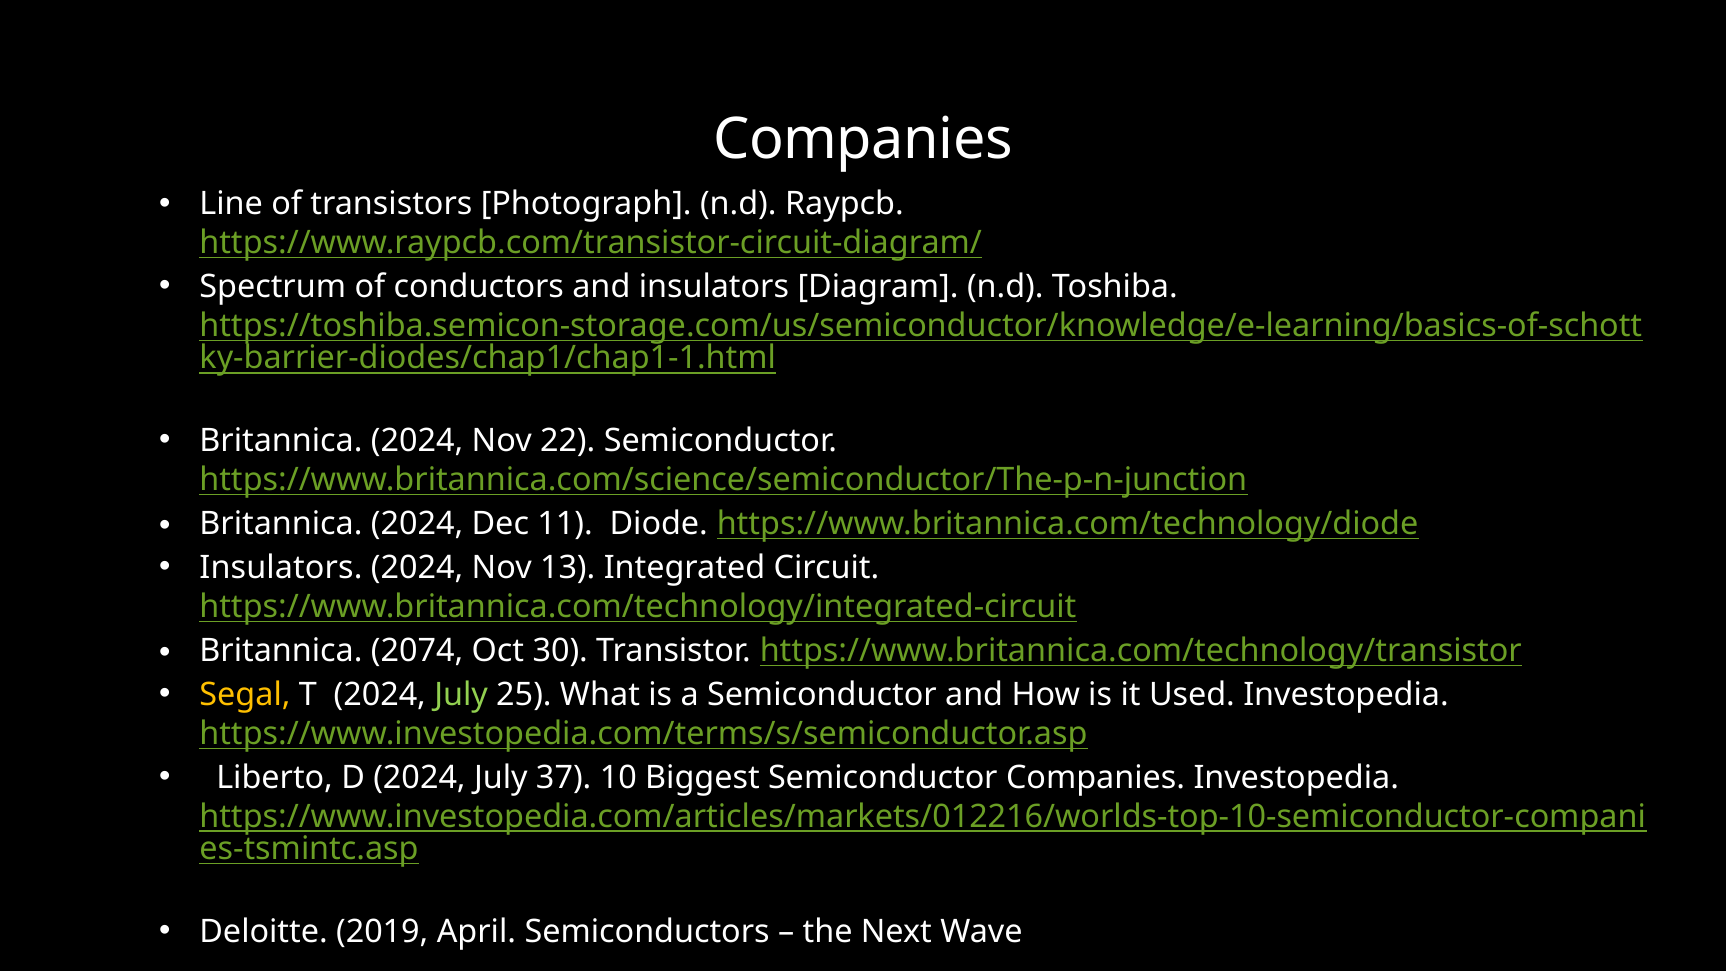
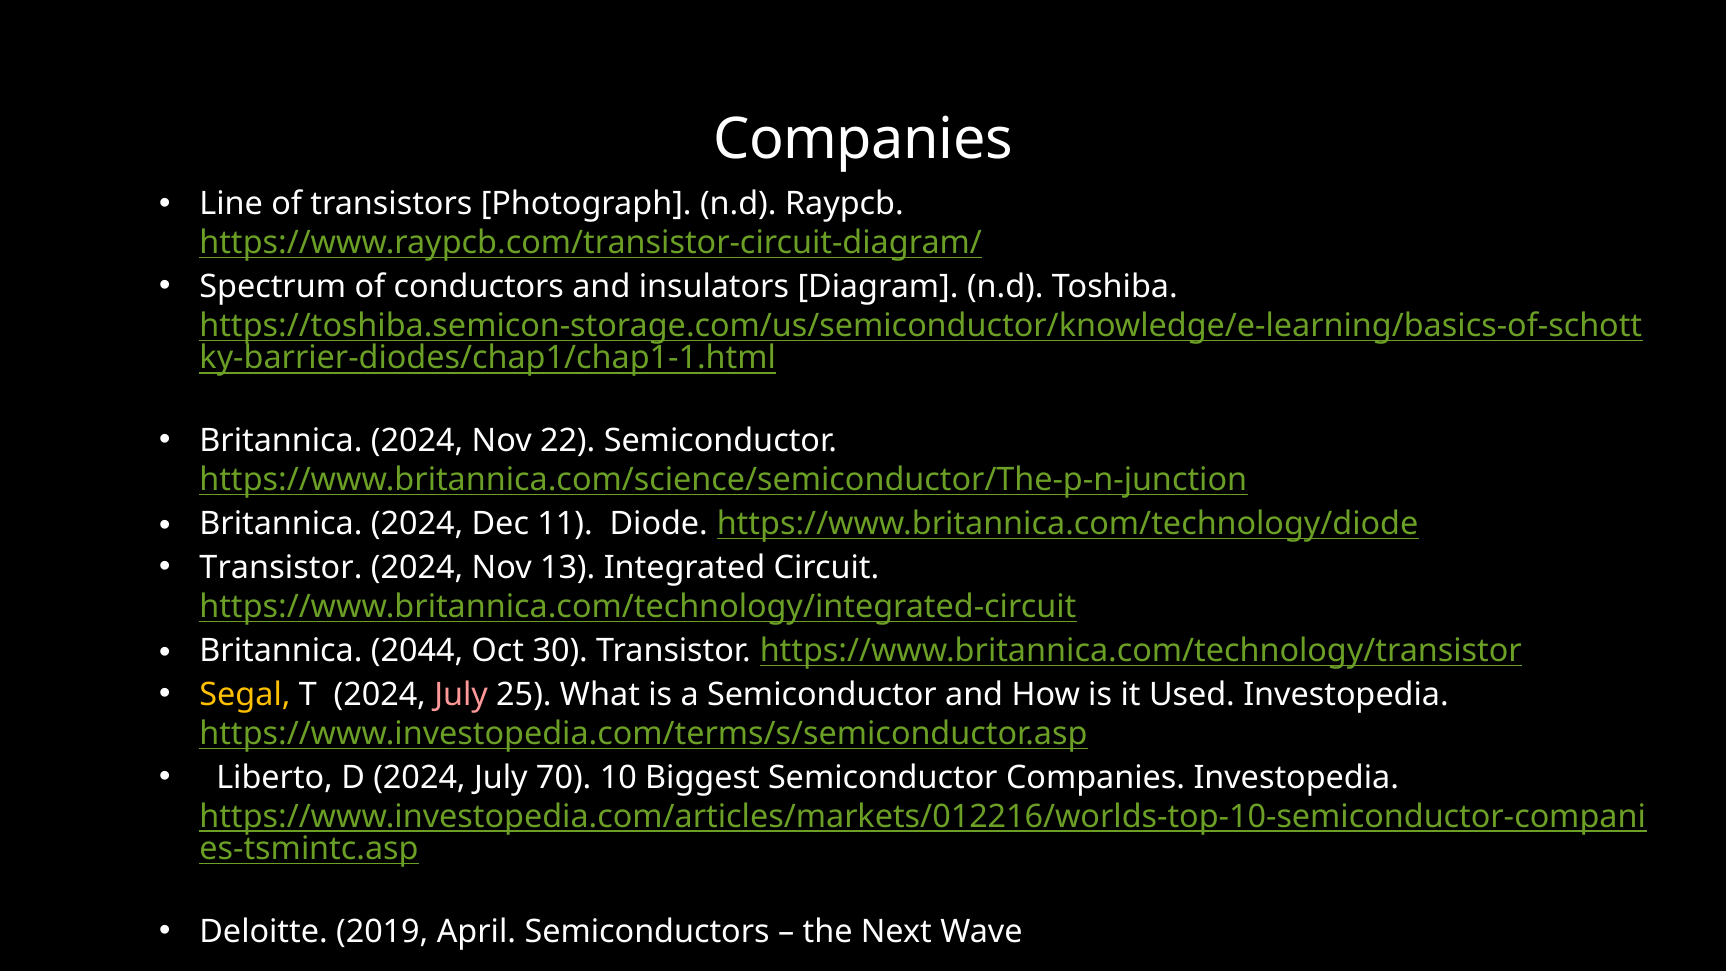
Insulators at (281, 568): Insulators -> Transistor
2074: 2074 -> 2044
July at (461, 695) colour: light green -> pink
37: 37 -> 70
